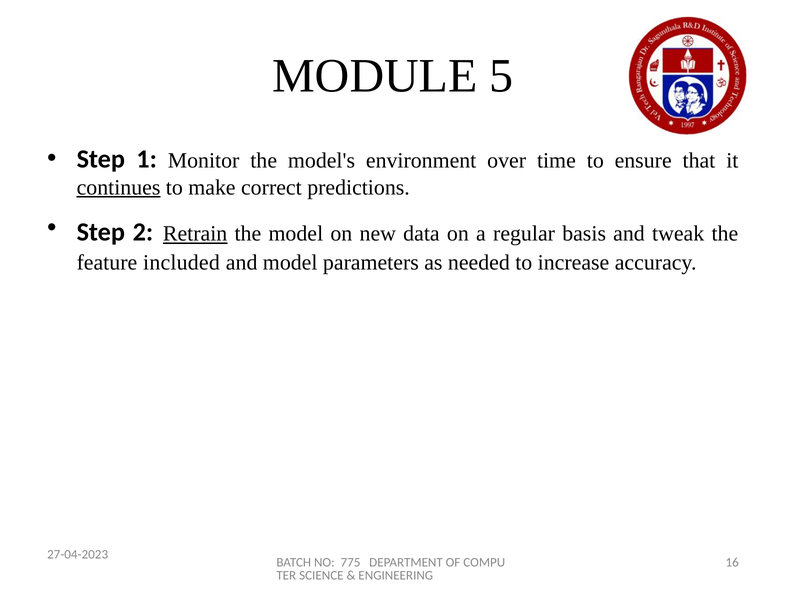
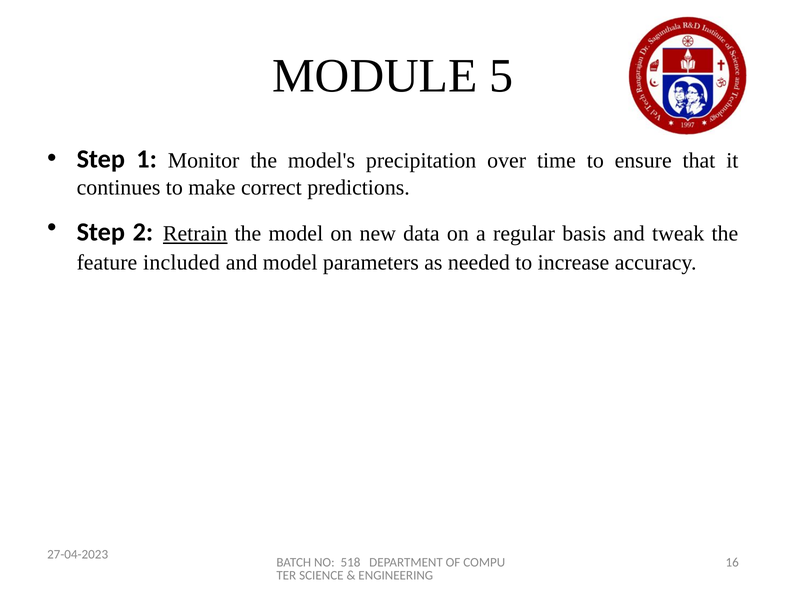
environment: environment -> precipitation
continues underline: present -> none
775: 775 -> 518
